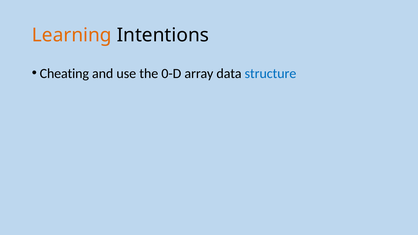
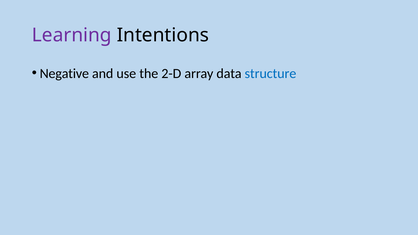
Learning colour: orange -> purple
Cheating: Cheating -> Negative
0-D: 0-D -> 2-D
